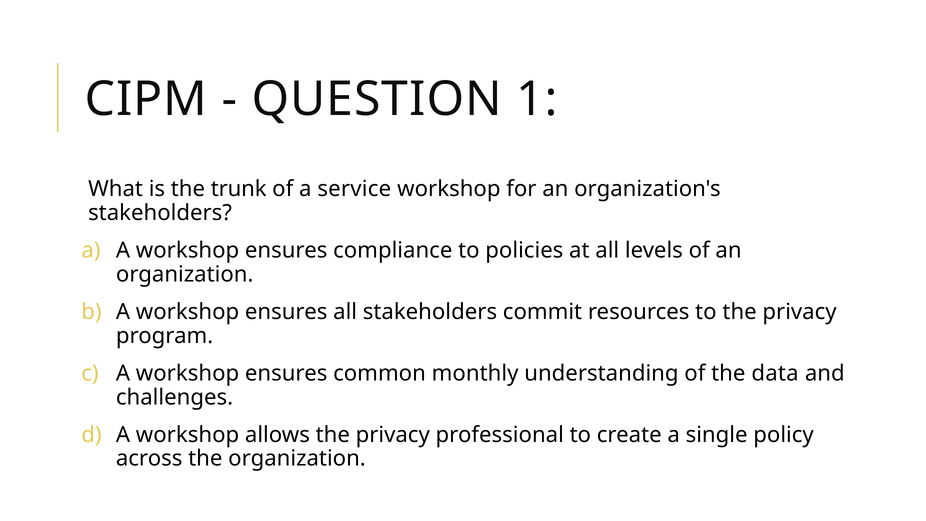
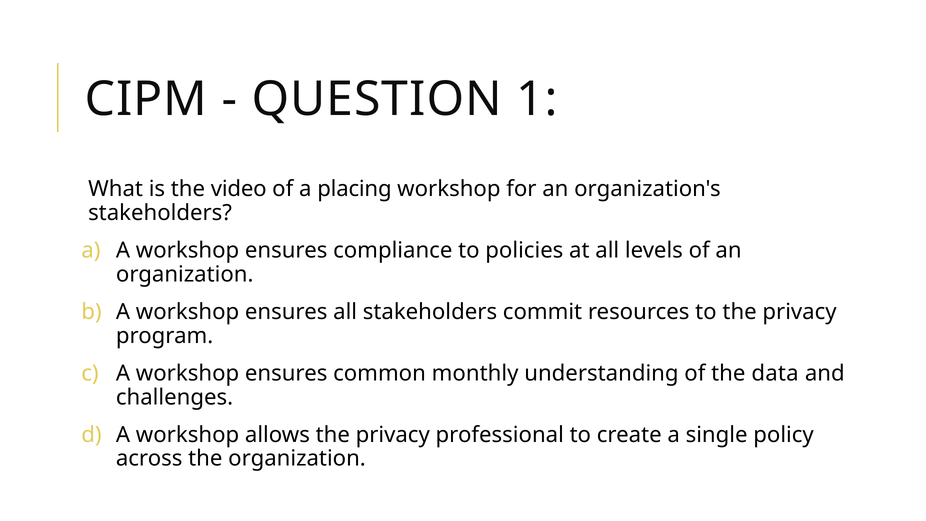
trunk: trunk -> video
service: service -> placing
